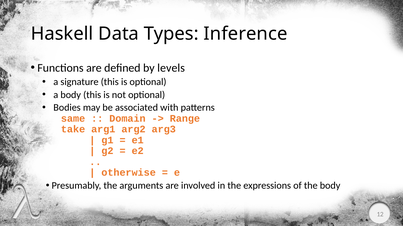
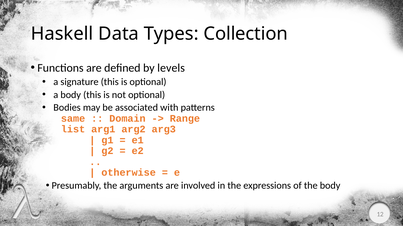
Inference: Inference -> Collection
take: take -> list
